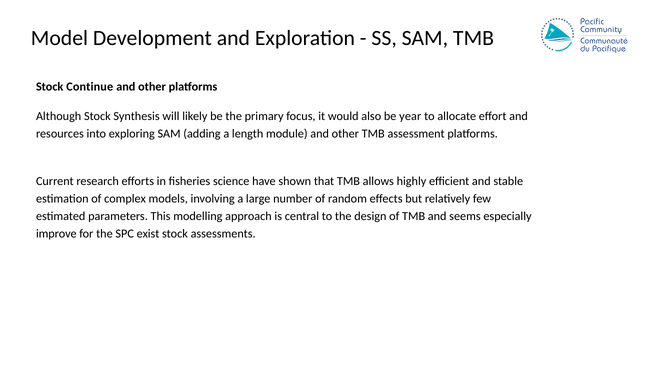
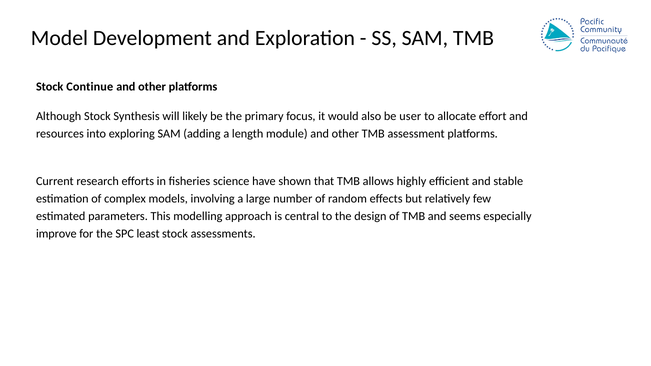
year: year -> user
exist: exist -> least
